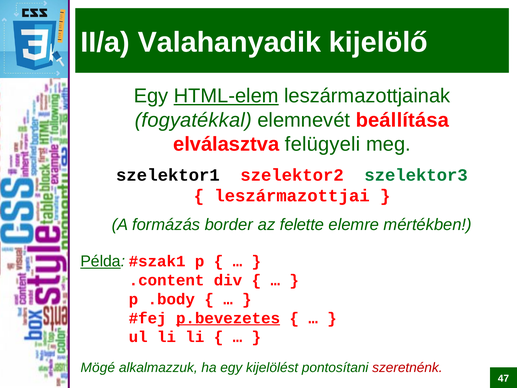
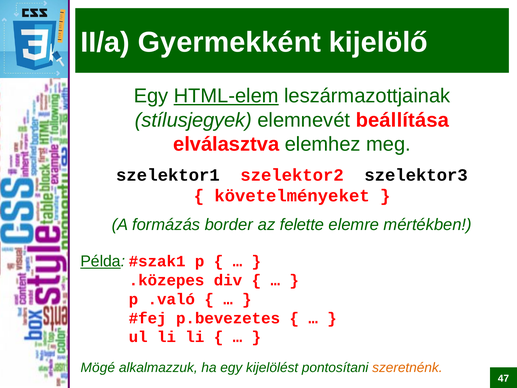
Valahanyadik: Valahanyadik -> Gyermekként
fogyatékkal: fogyatékkal -> stílusjegyek
felügyeli: felügyeli -> elemhez
szelektor3 colour: green -> black
leszármazottjai: leszármazottjai -> követelményeket
.content: .content -> .közepes
.body: .body -> .való
p.bevezetes underline: present -> none
szeretnénk colour: red -> orange
